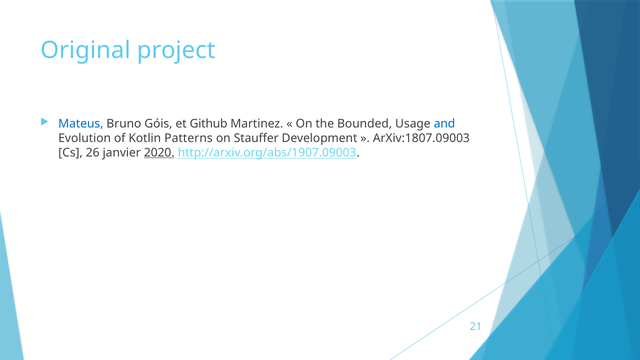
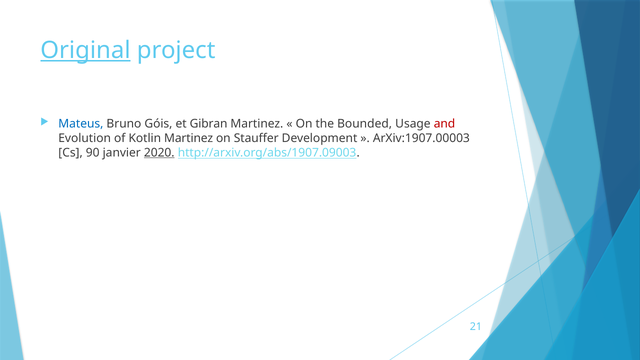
Original underline: none -> present
Github: Github -> Gibran
and colour: blue -> red
Kotlin Patterns: Patterns -> Martinez
ArXiv:1807.09003: ArXiv:1807.09003 -> ArXiv:1907.00003
26: 26 -> 90
